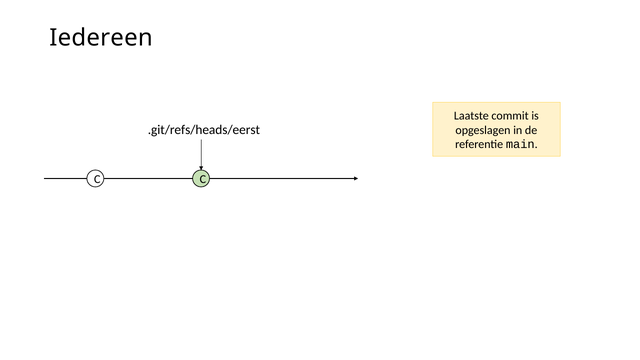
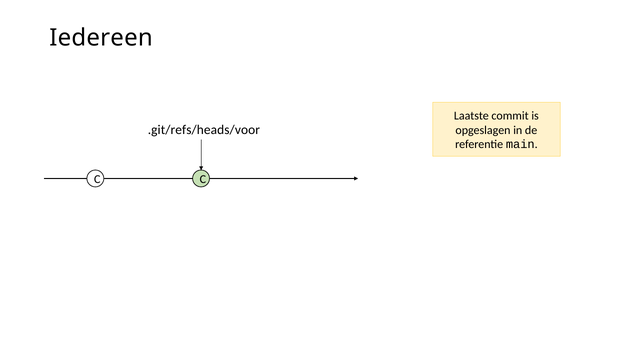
.git/refs/heads/eerst: .git/refs/heads/eerst -> .git/refs/heads/voor
